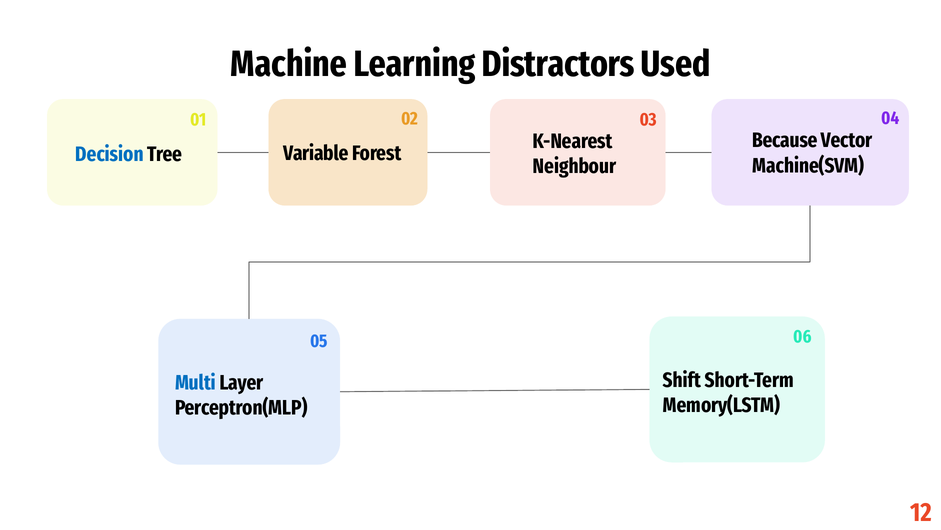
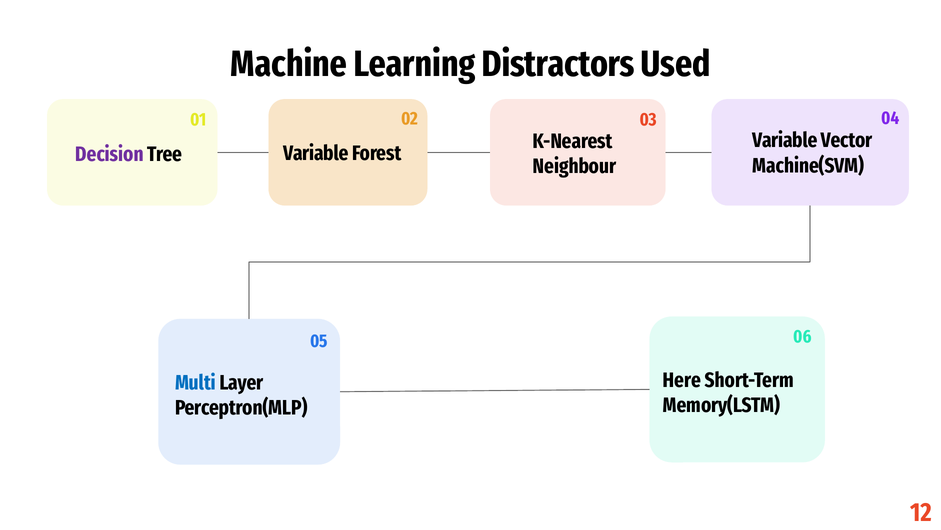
Because at (785, 140): Because -> Variable
Decision colour: blue -> purple
Shift: Shift -> Here
